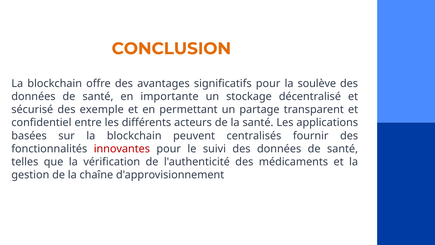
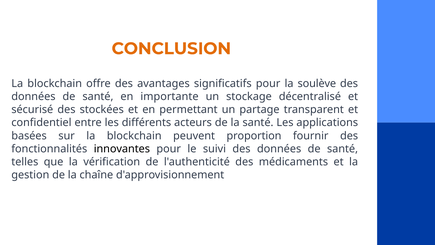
exemple: exemple -> stockées
centralisés: centralisés -> proportion
innovantes colour: red -> black
